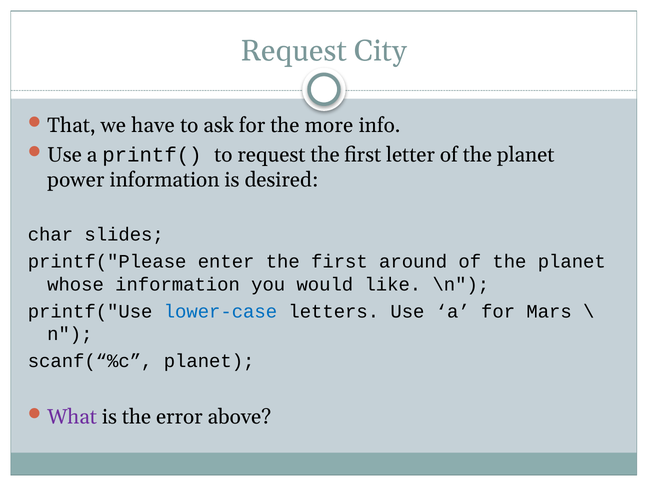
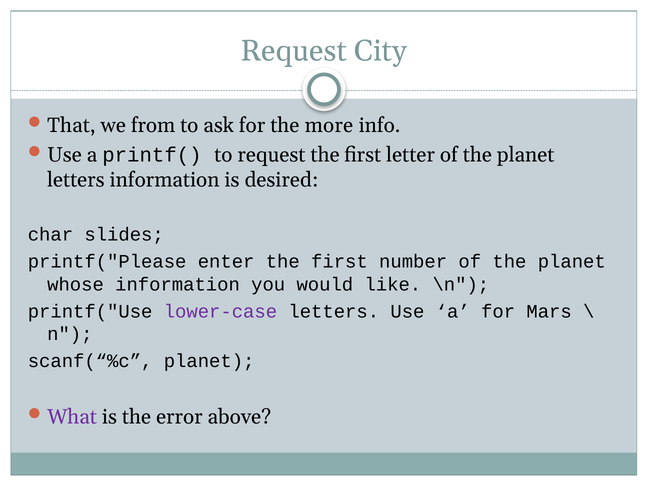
have: have -> from
power at (76, 180): power -> letters
around: around -> number
lower-case colour: blue -> purple
